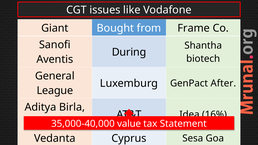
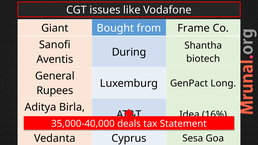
After: After -> Long
League: League -> Rupees
value: value -> deals
